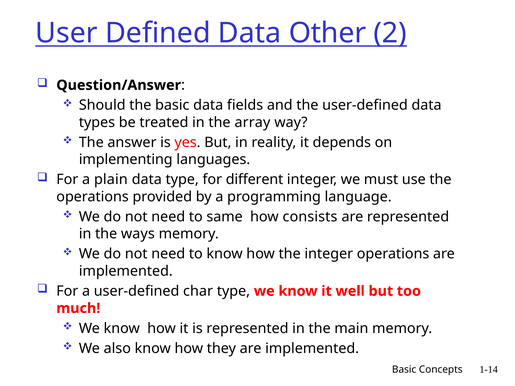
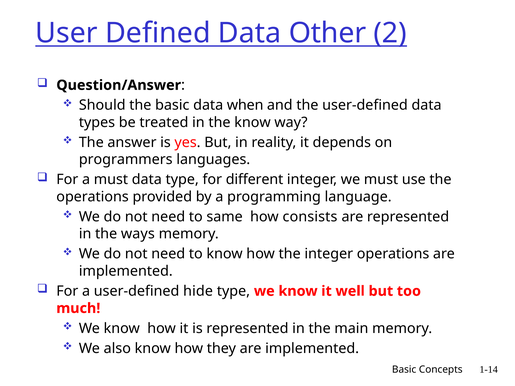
fields: fields -> when
the array: array -> know
implementing: implementing -> programmers
a plain: plain -> must
char: char -> hide
